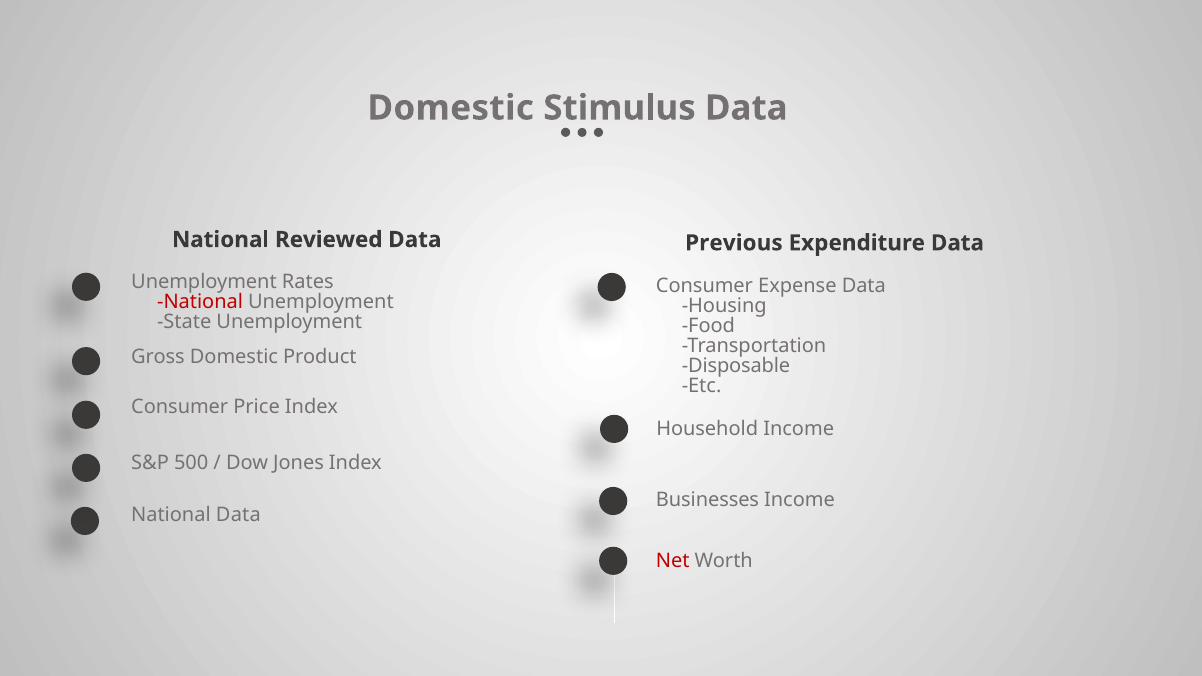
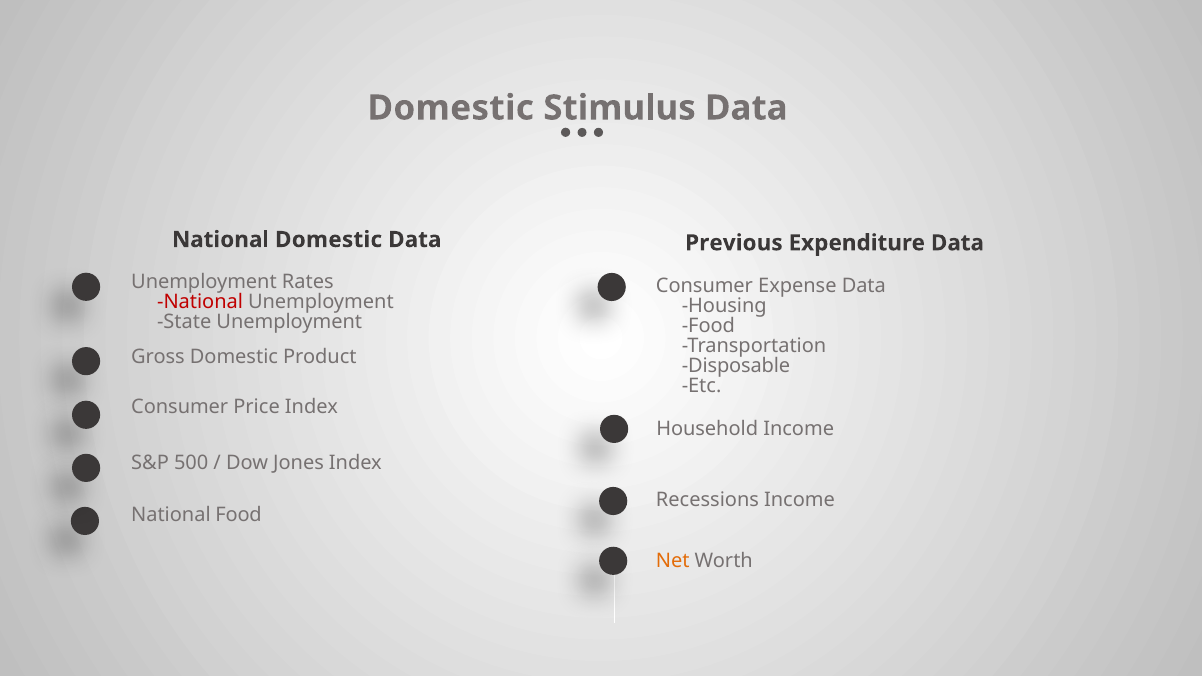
National Reviewed: Reviewed -> Domestic
Businesses: Businesses -> Recessions
National Data: Data -> Food
Net colour: red -> orange
